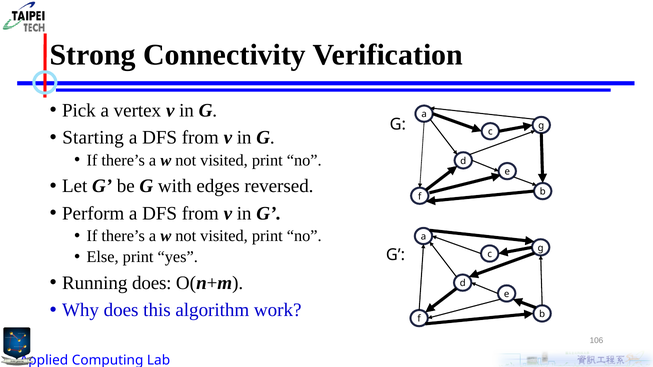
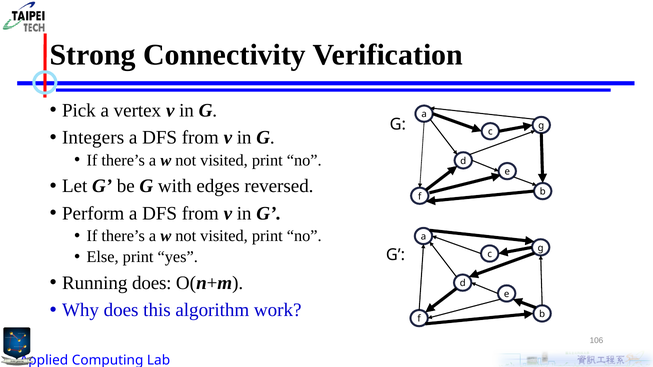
Starting: Starting -> Integers
